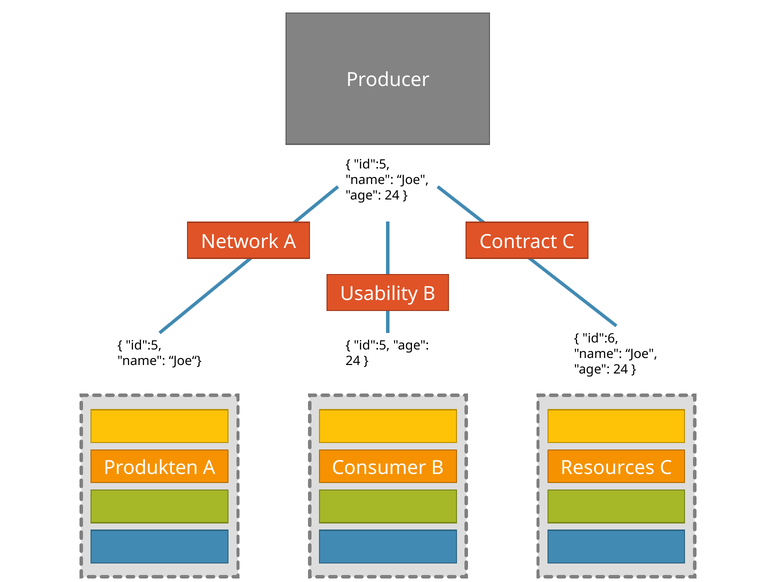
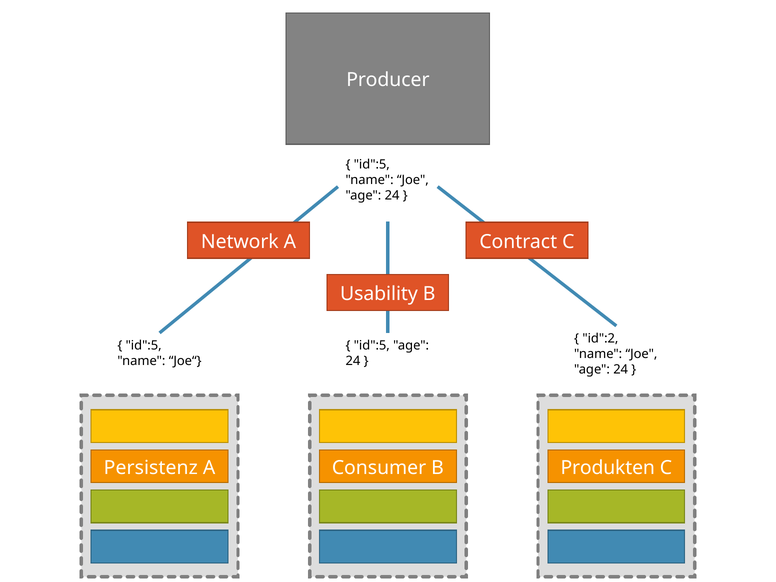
id":6: id":6 -> id":2
Produkten: Produkten -> Persistenz
Resources: Resources -> Produkten
